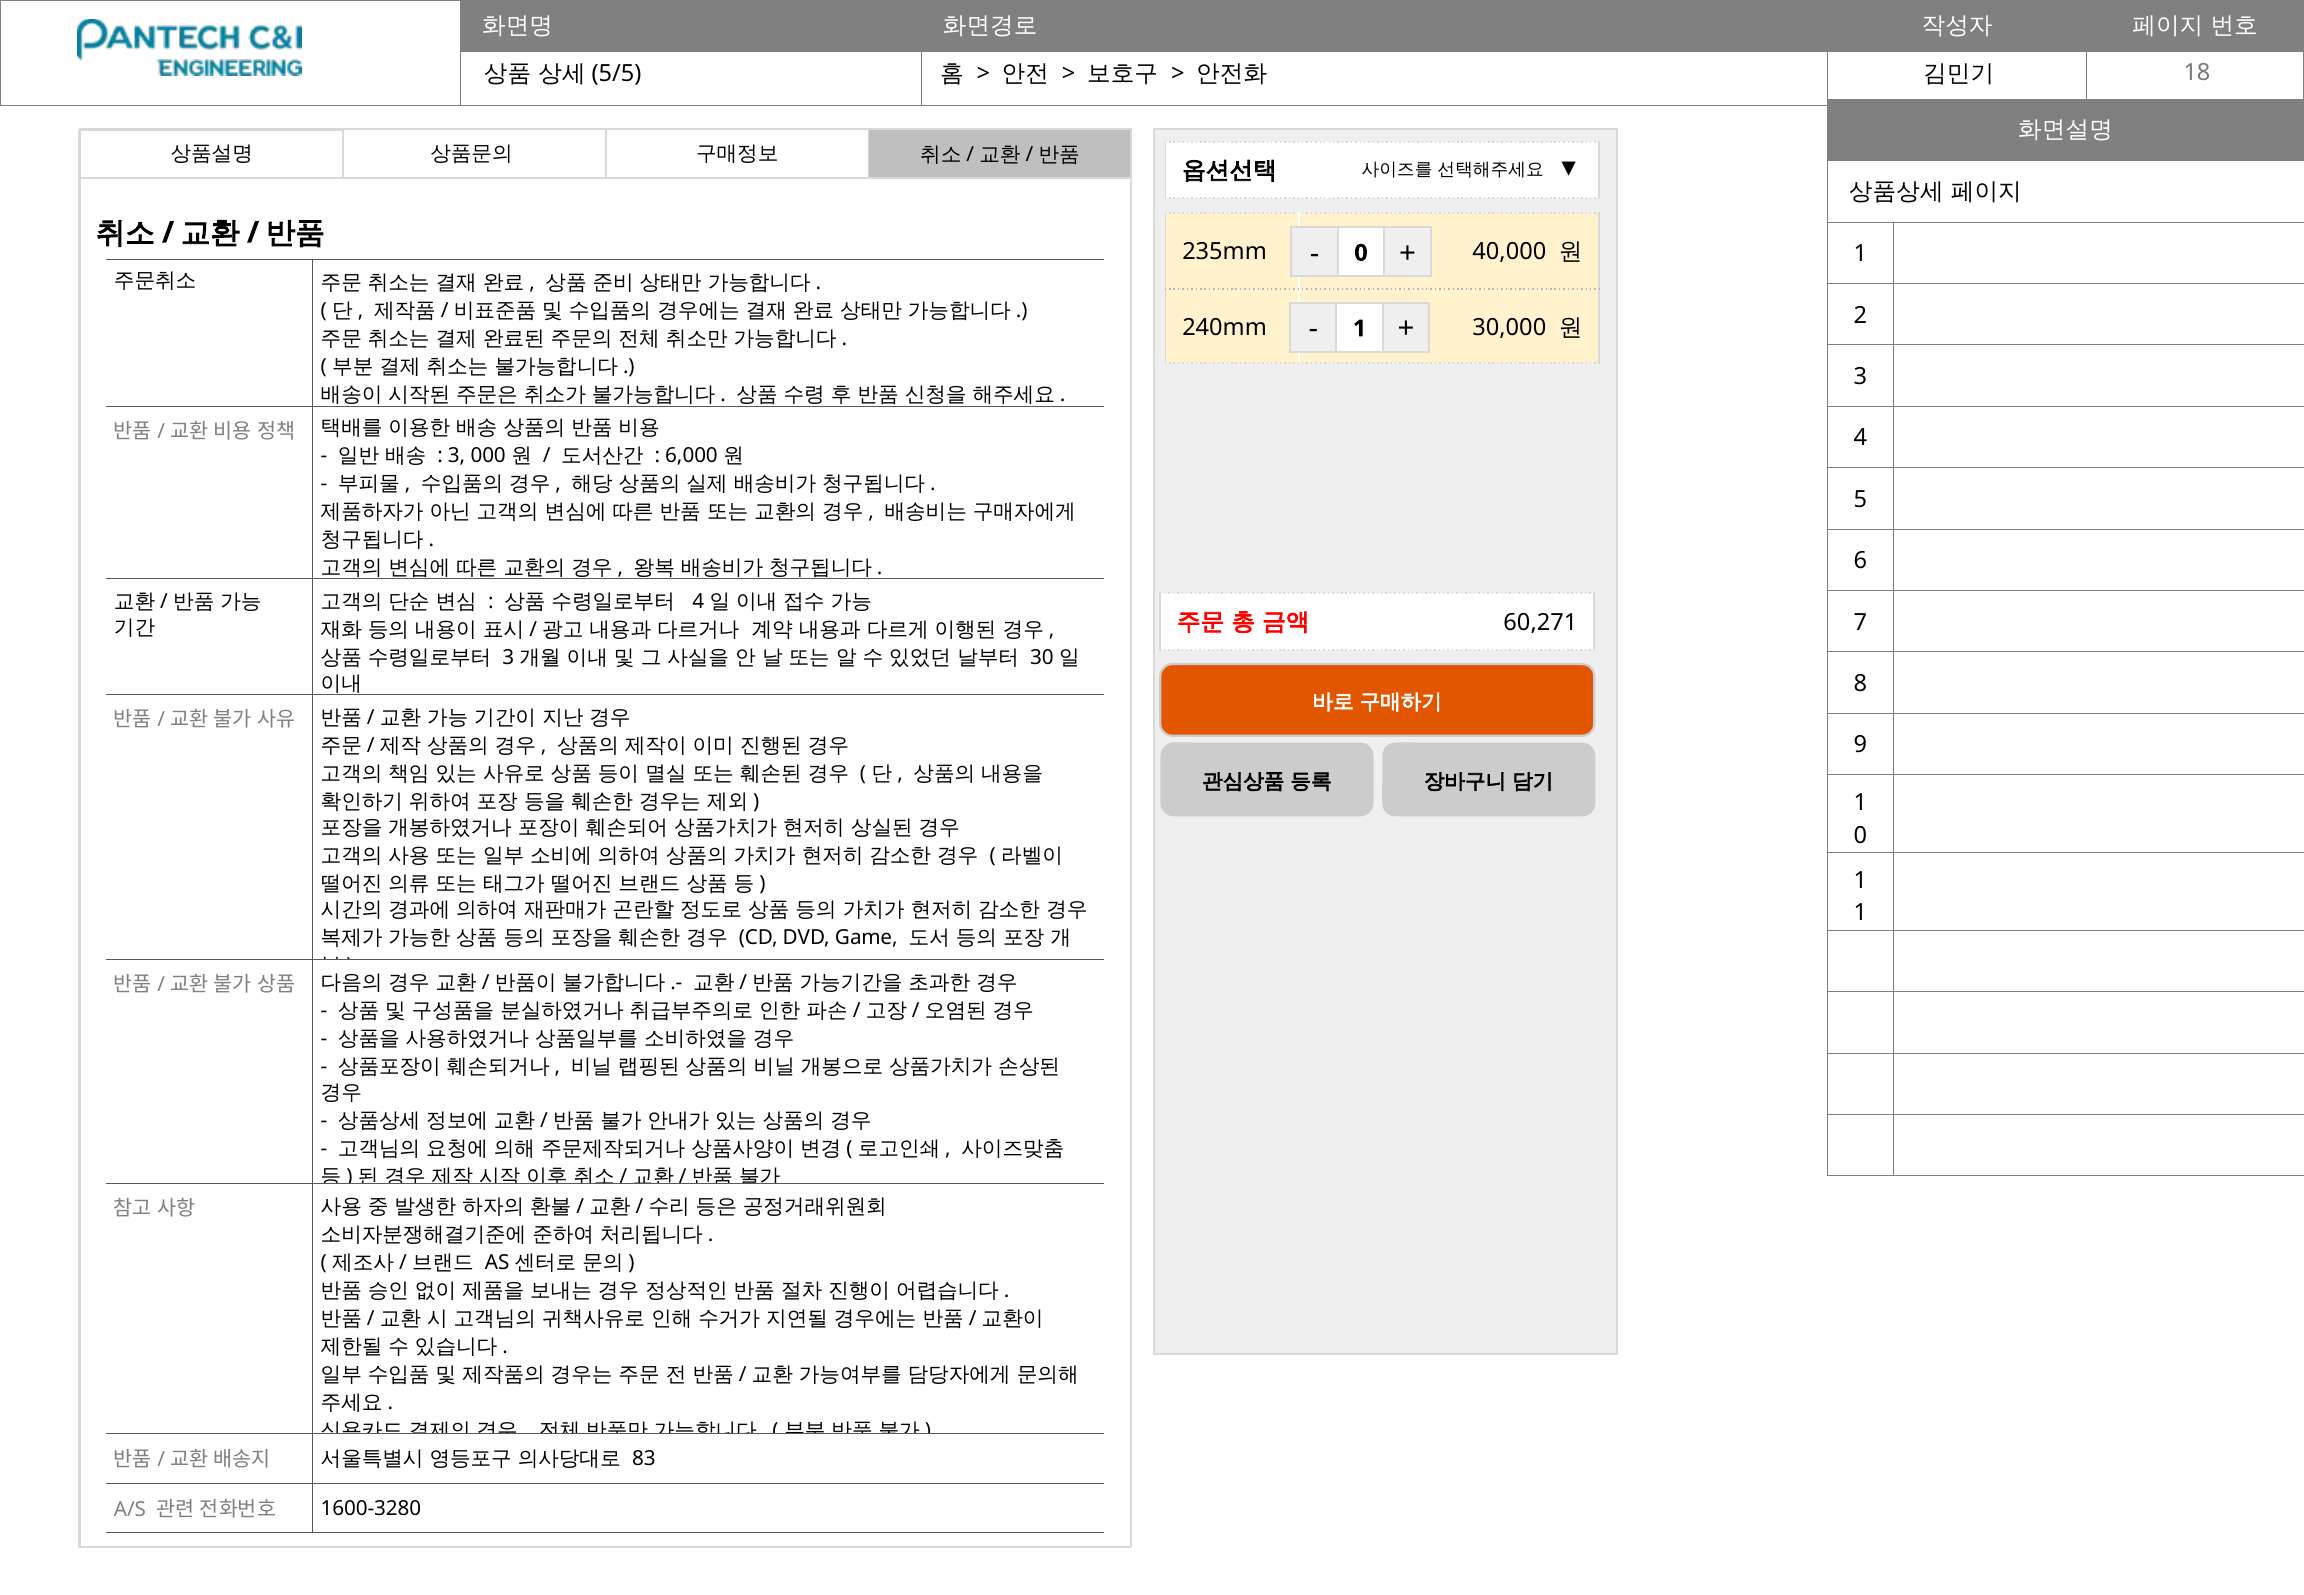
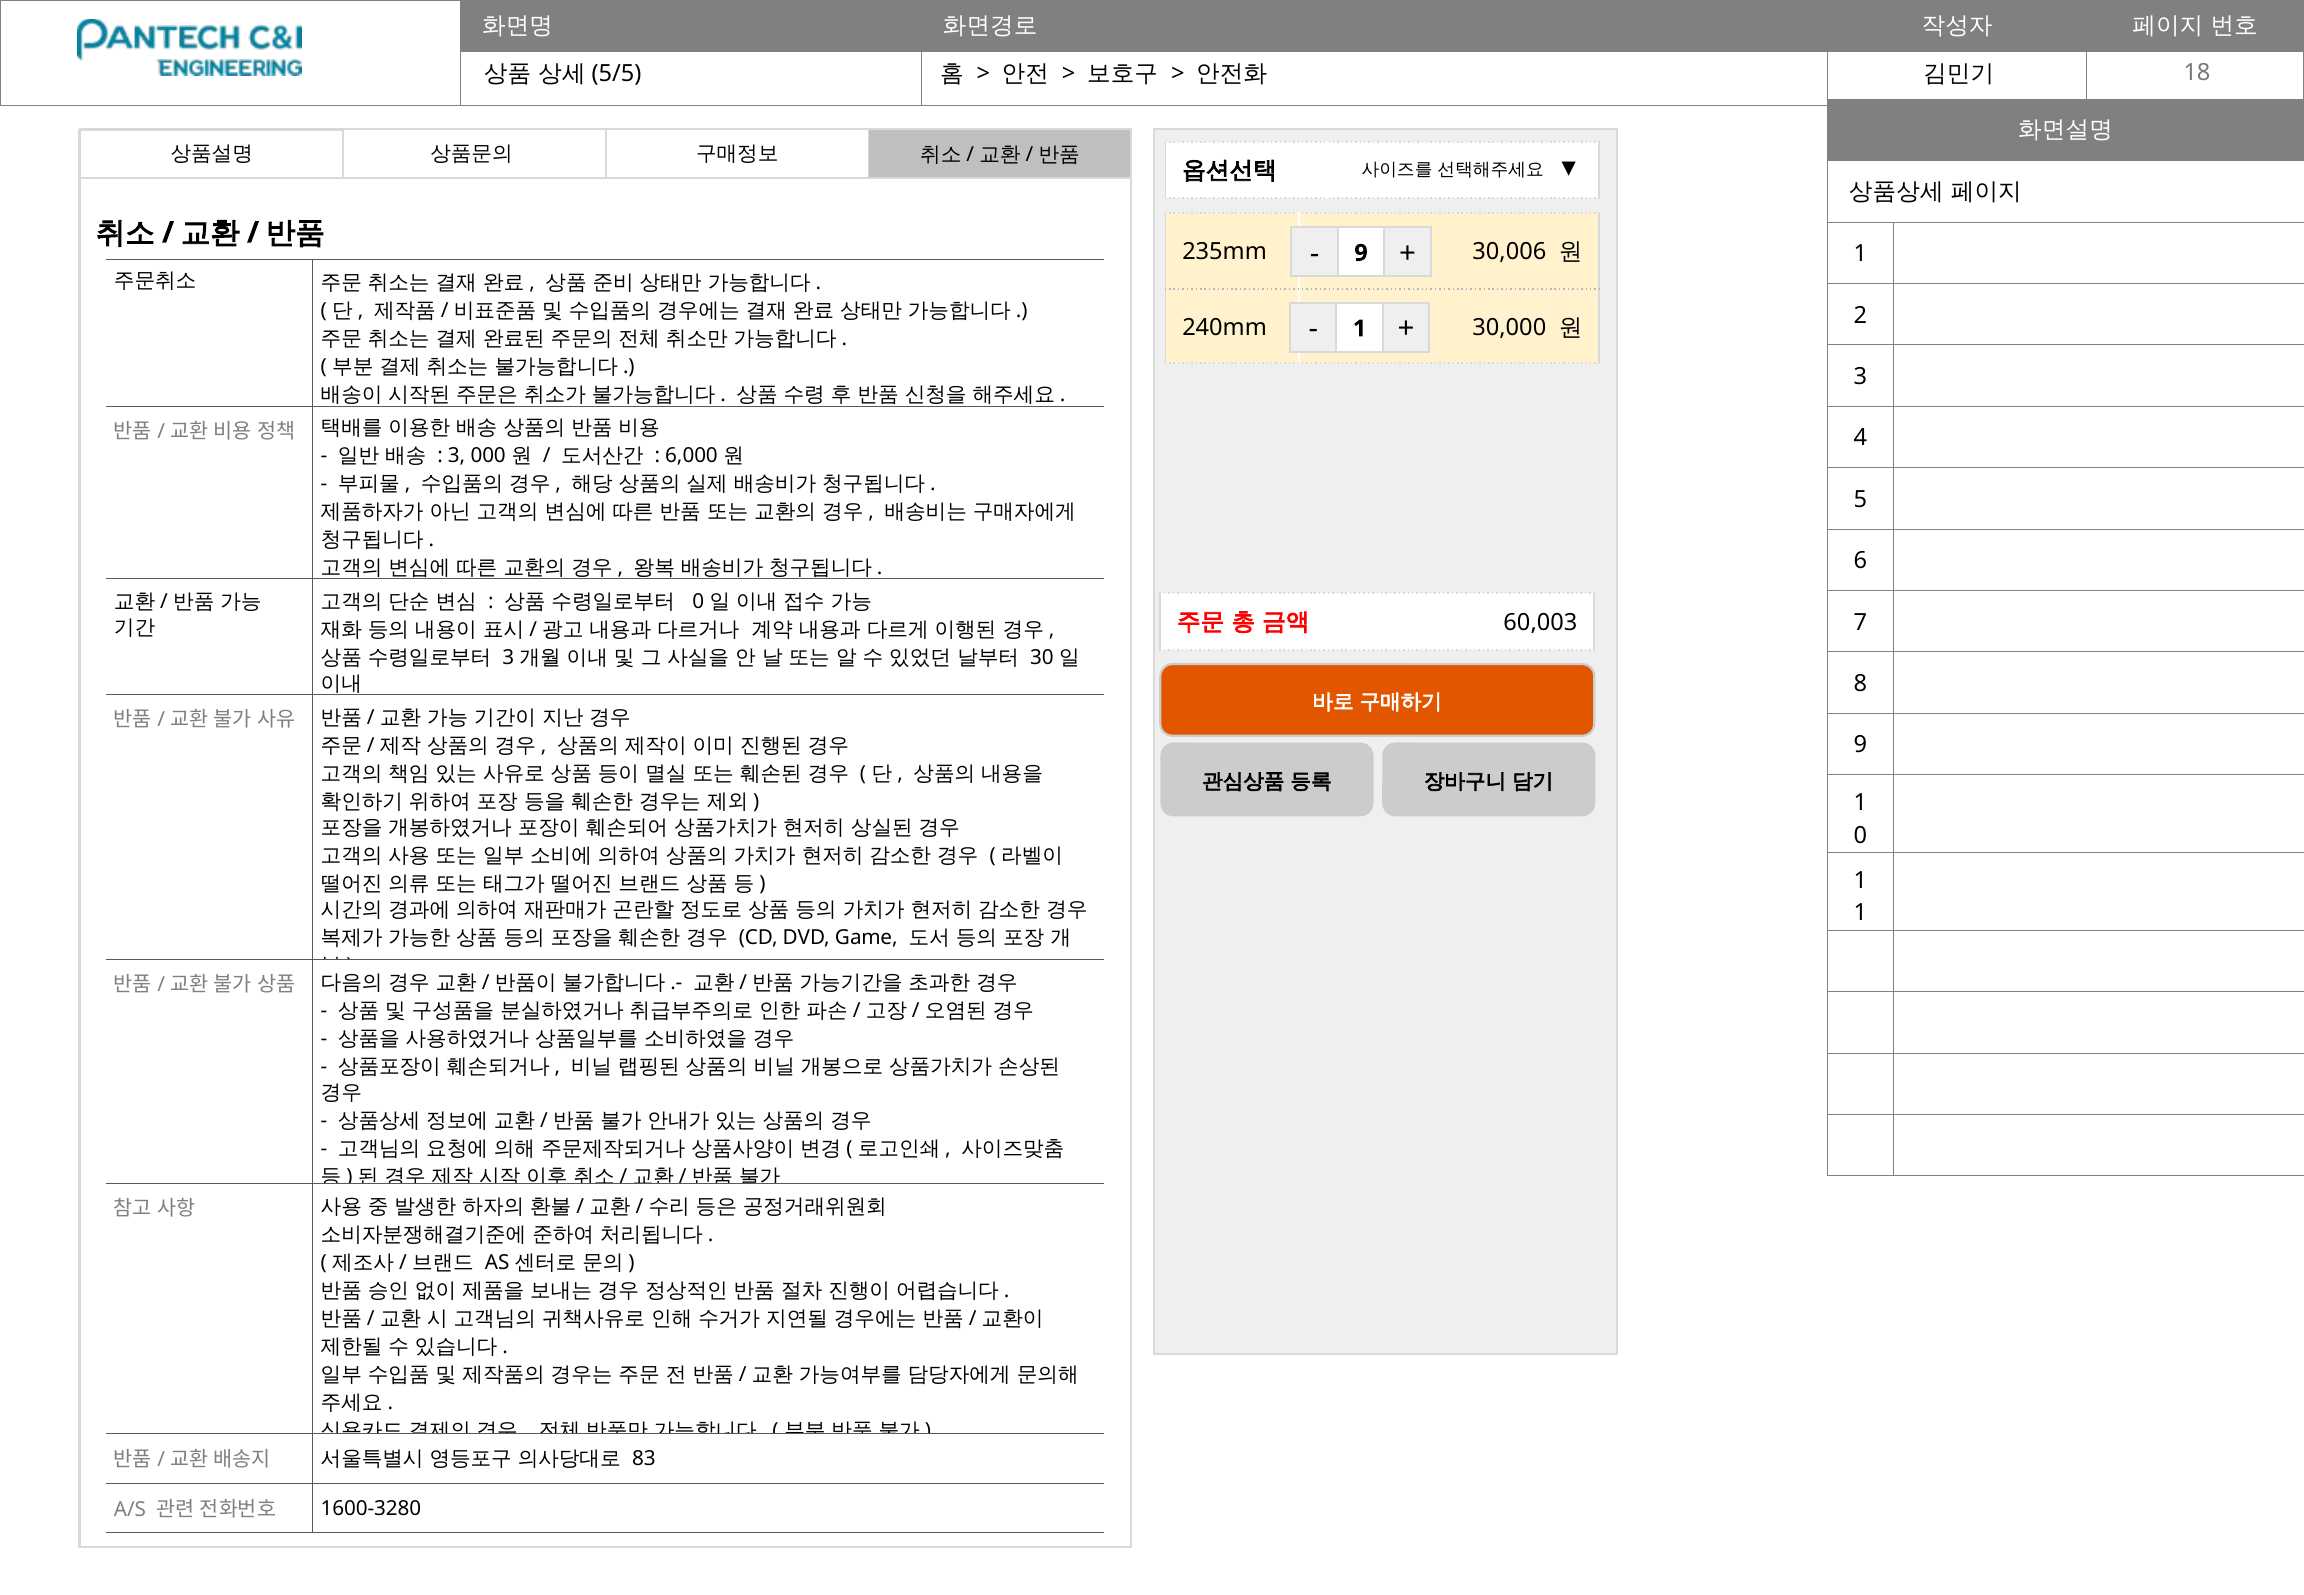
0 at (1361, 253): 0 -> 9
40,000: 40,000 -> 30,006
4 at (698, 602): 4 -> 0
60,271: 60,271 -> 60,003
